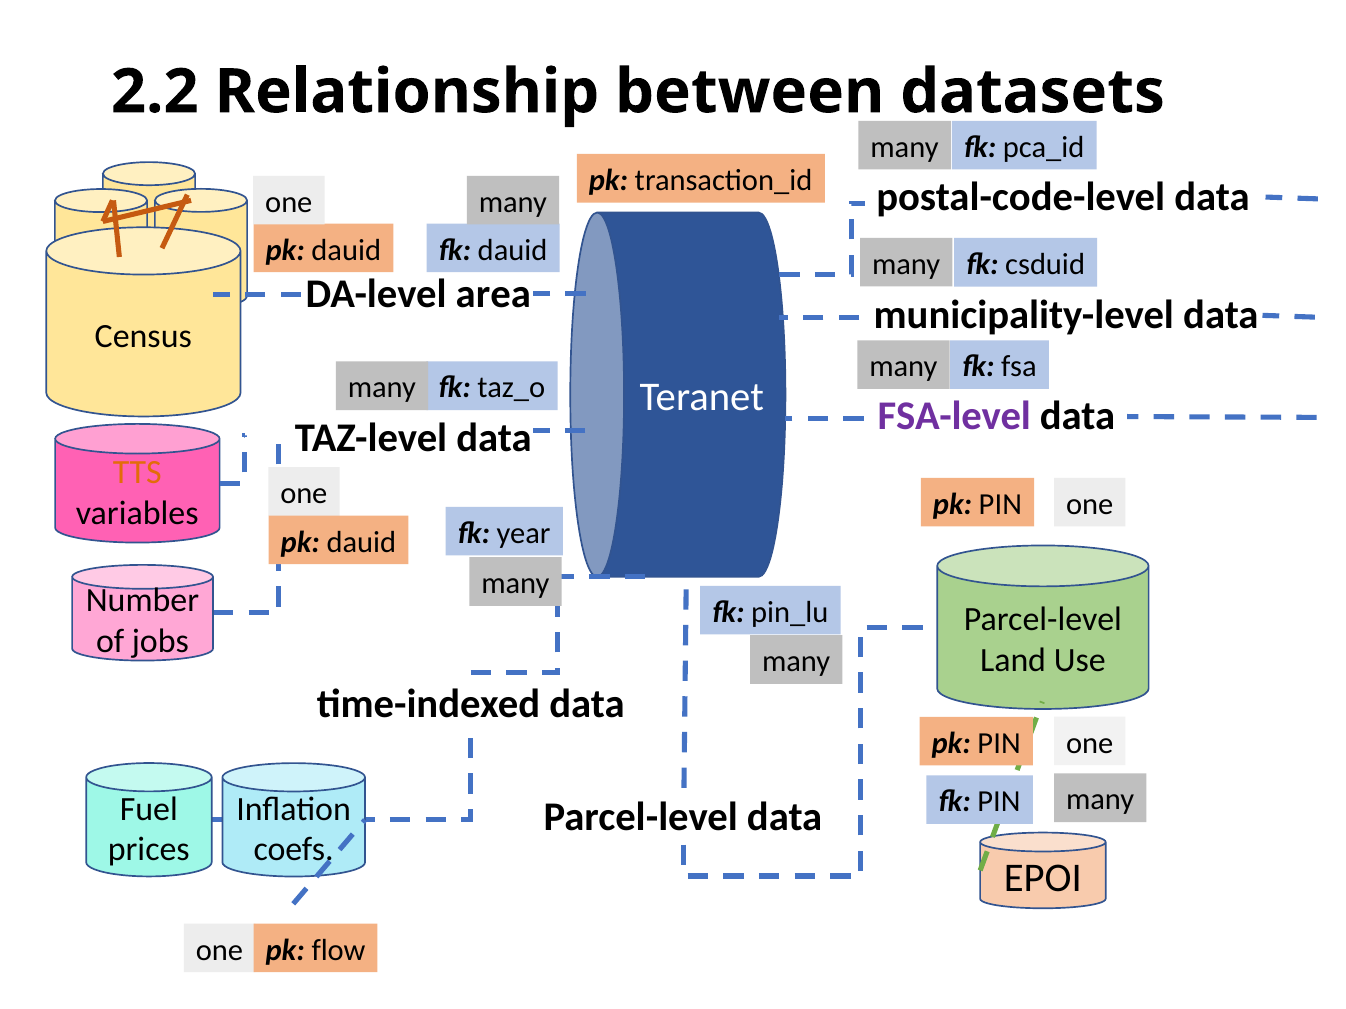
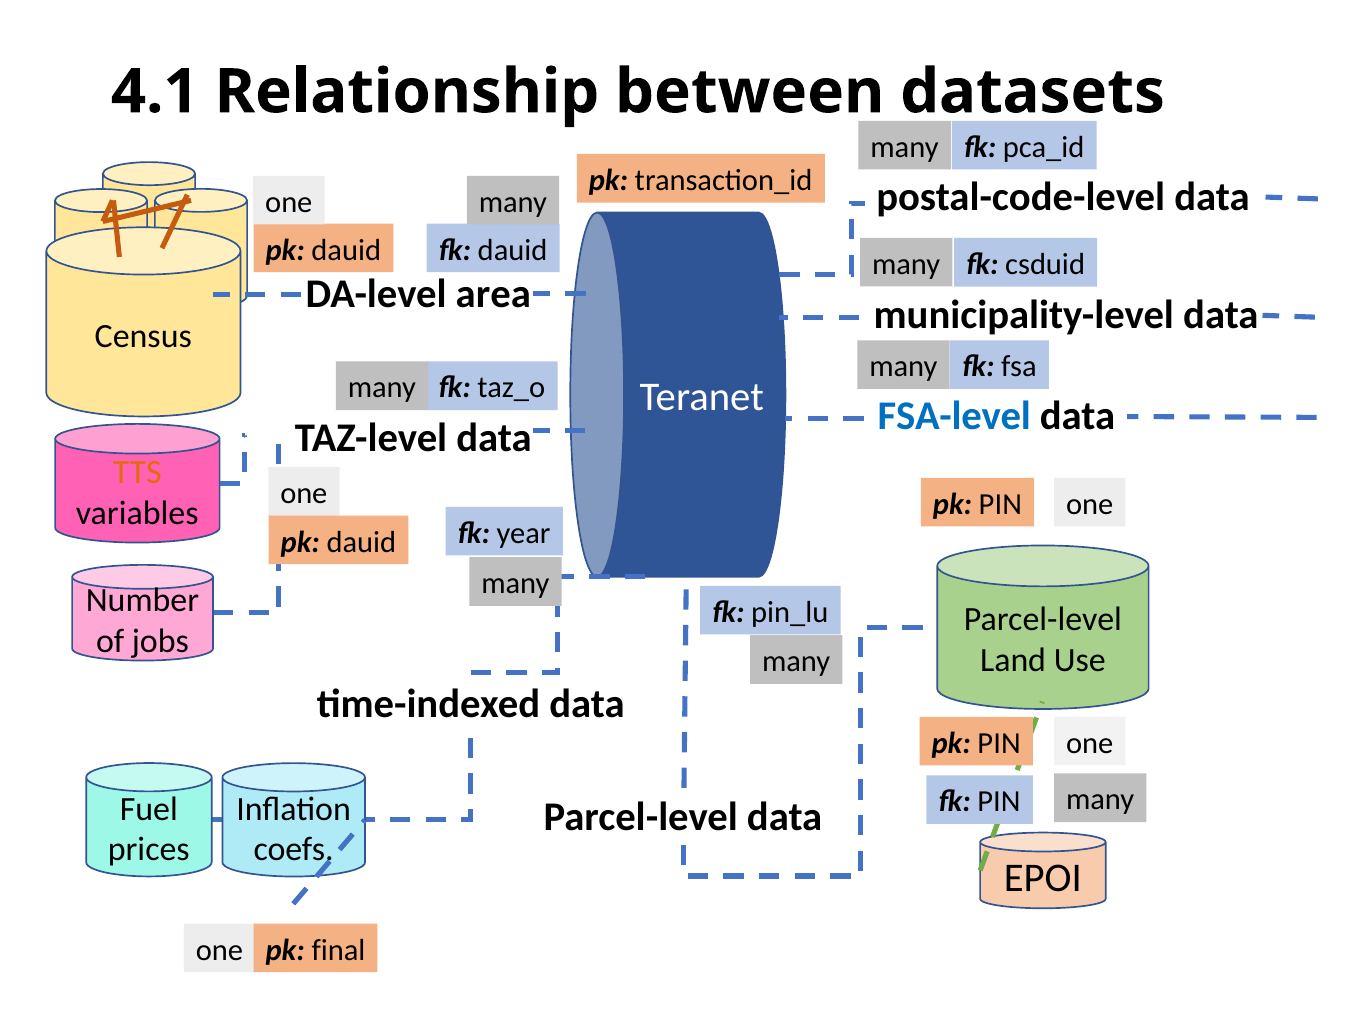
2.2: 2.2 -> 4.1
FSA-level colour: purple -> blue
flow: flow -> final
